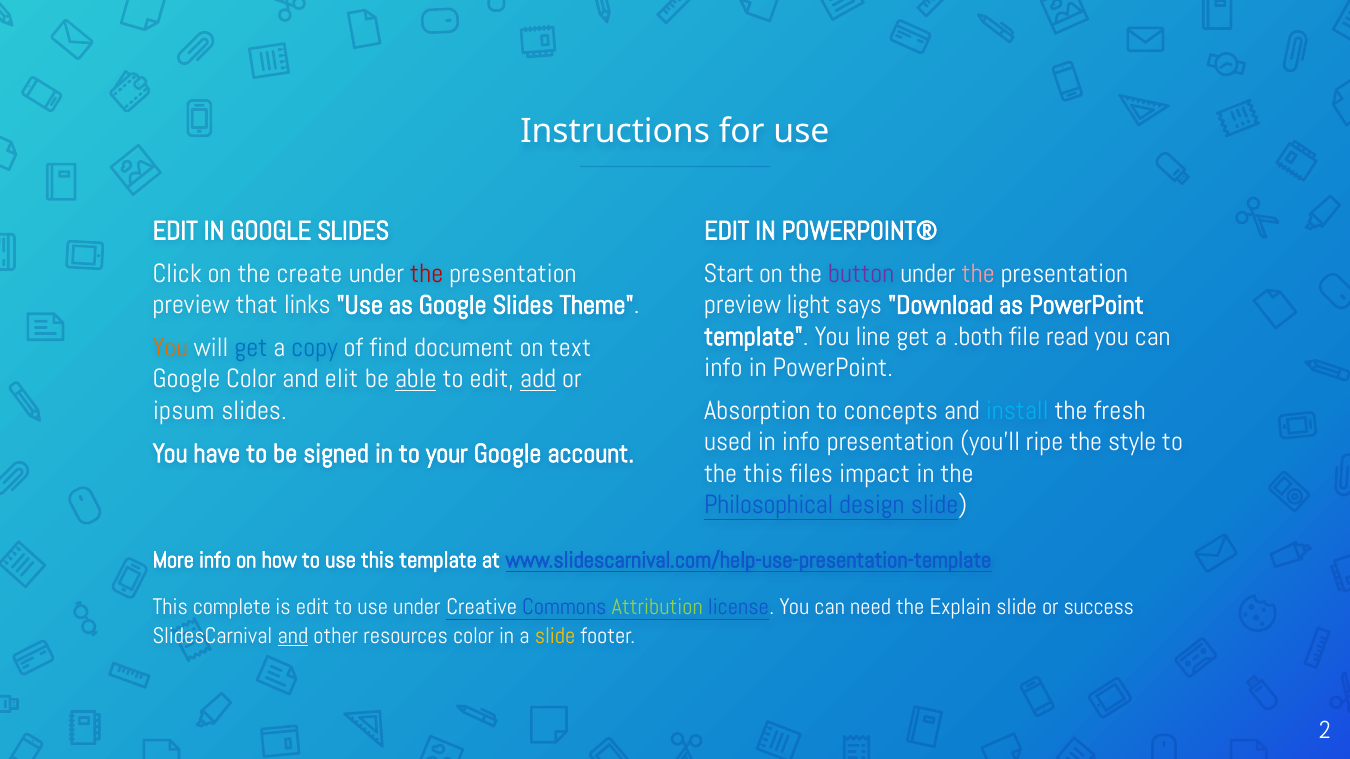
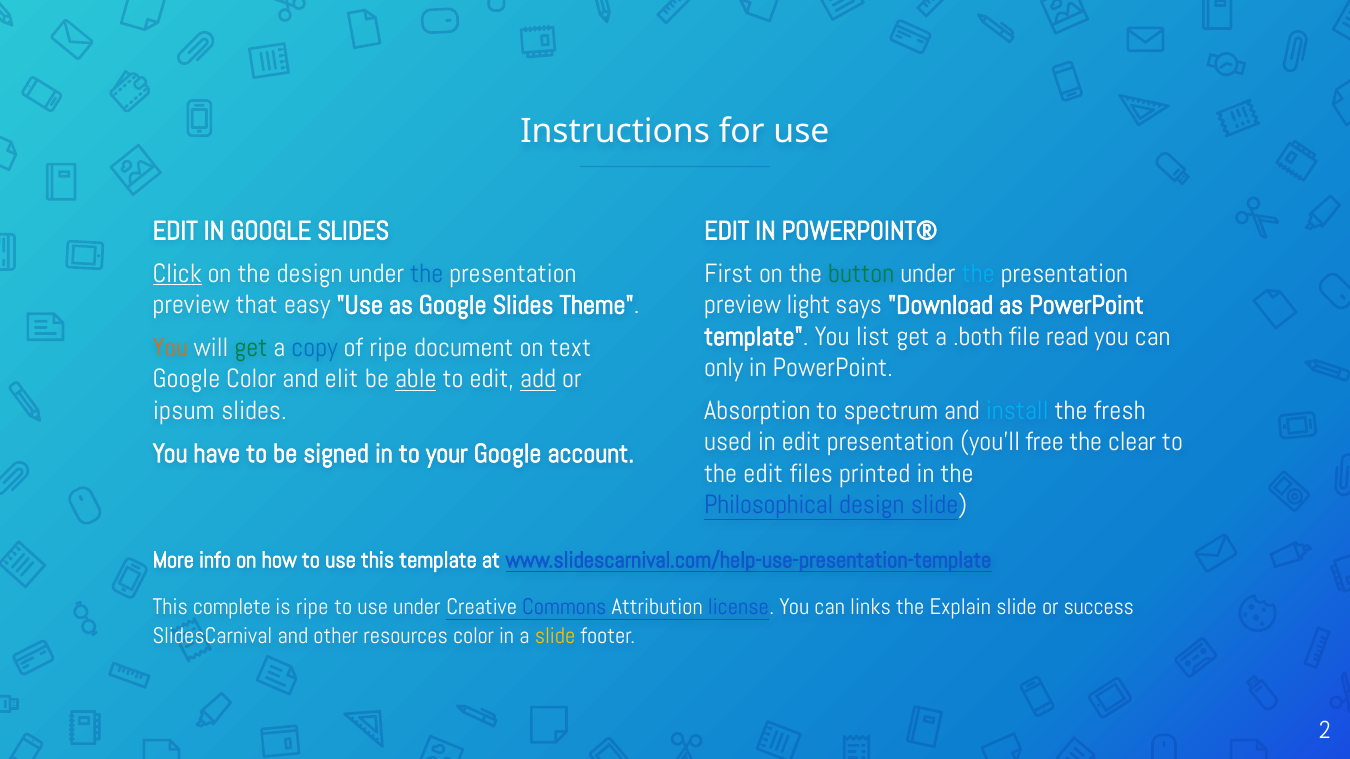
Click underline: none -> present
the create: create -> design
the at (427, 274) colour: red -> blue
Start: Start -> First
button colour: purple -> green
the at (978, 274) colour: pink -> light blue
links: links -> easy
line: line -> list
get at (251, 348) colour: blue -> green
of find: find -> ripe
info at (723, 368): info -> only
concepts: concepts -> spectrum
in info: info -> edit
ripe: ripe -> free
style: style -> clear
the this: this -> edit
impact: impact -> printed
is edit: edit -> ripe
Attribution colour: light green -> white
need: need -> links
and at (293, 636) underline: present -> none
